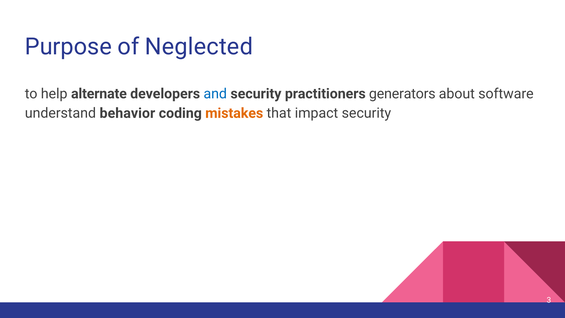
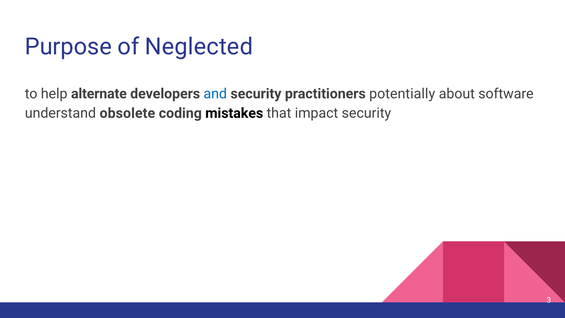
generators: generators -> potentially
behavior: behavior -> obsolete
mistakes colour: orange -> black
